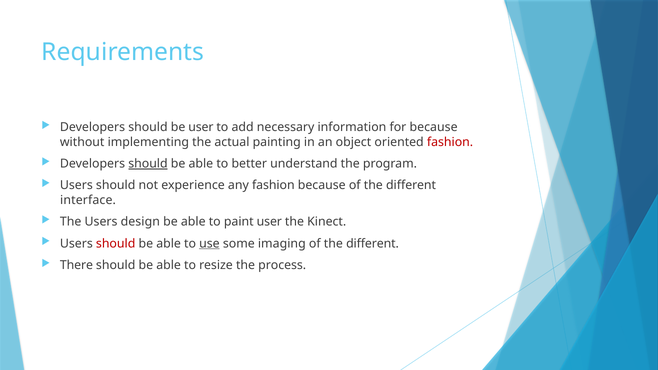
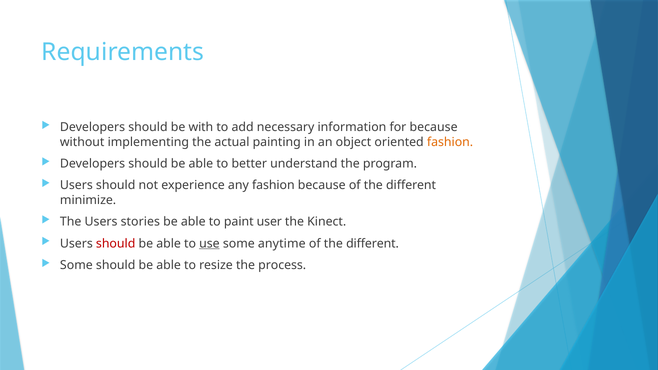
be user: user -> with
fashion at (450, 142) colour: red -> orange
should at (148, 164) underline: present -> none
interface: interface -> minimize
design: design -> stories
imaging: imaging -> anytime
There at (76, 265): There -> Some
